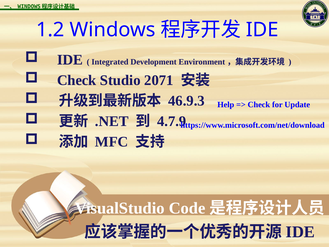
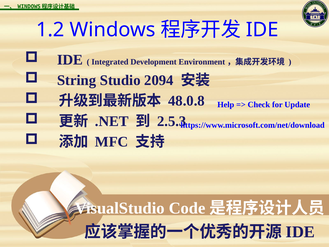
Check at (77, 80): Check -> String
2071: 2071 -> 2094
46.9.3: 46.9.3 -> 48.0.8
4.7.9: 4.7.9 -> 2.5.3
